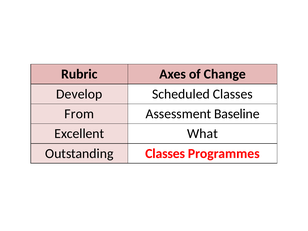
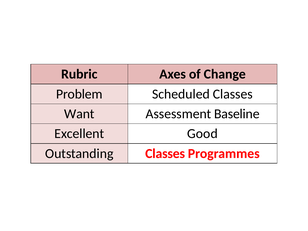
Develop: Develop -> Problem
From: From -> Want
What: What -> Good
